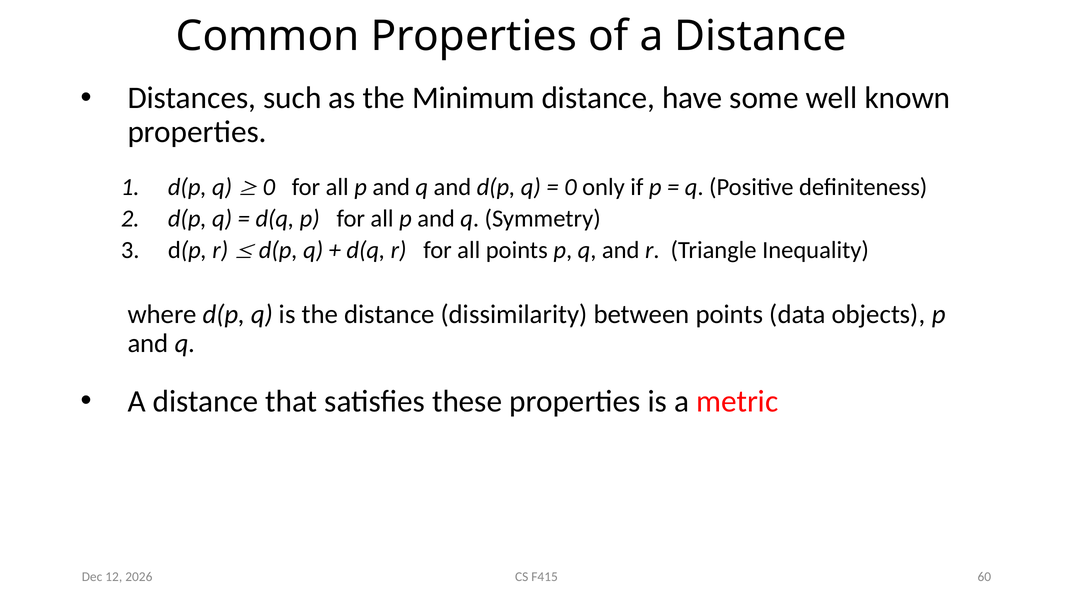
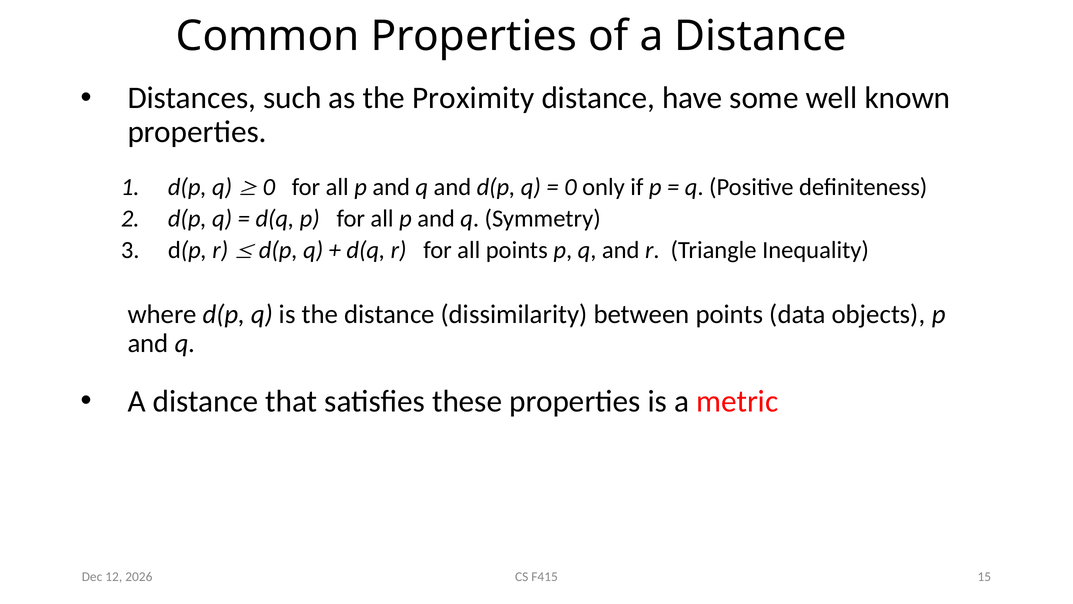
Minimum: Minimum -> Proximity
60: 60 -> 15
